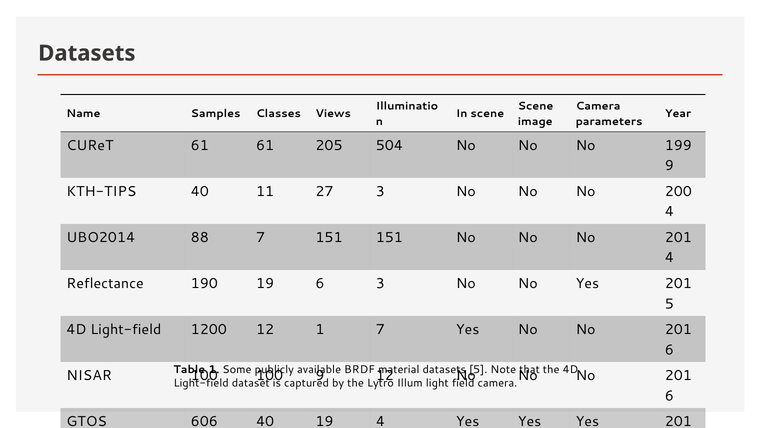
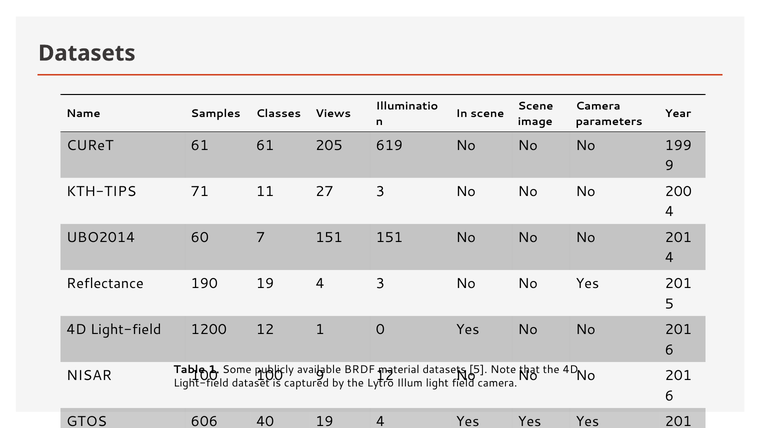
504: 504 -> 619
KTH-TIPS 40: 40 -> 71
88: 88 -> 60
190 19 6: 6 -> 4
1 7: 7 -> 0
